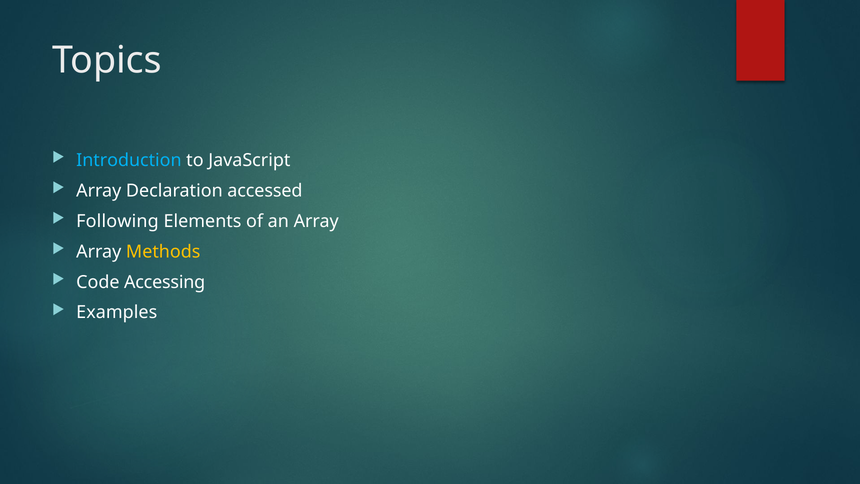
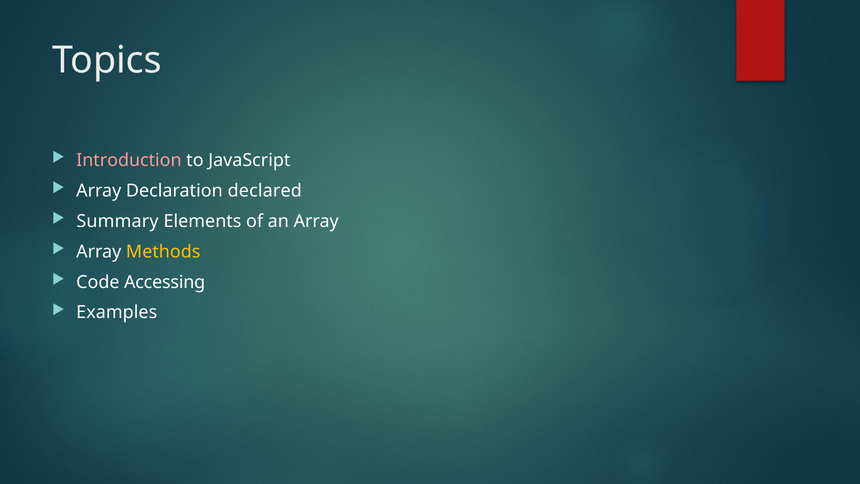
Introduction colour: light blue -> pink
accessed: accessed -> declared
Following: Following -> Summary
